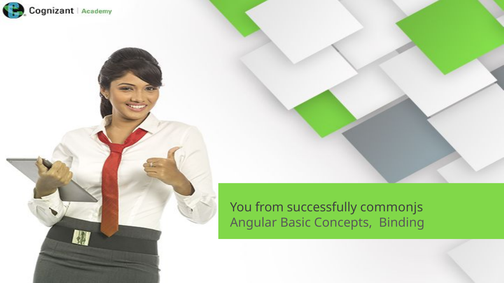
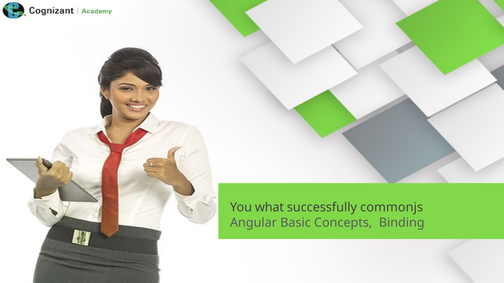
from: from -> what
